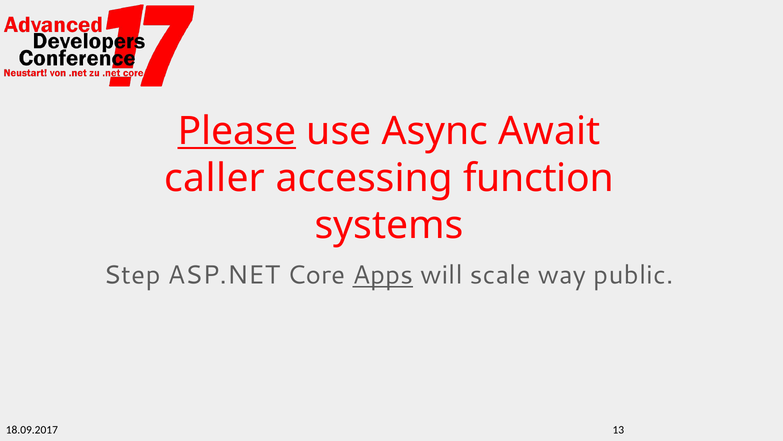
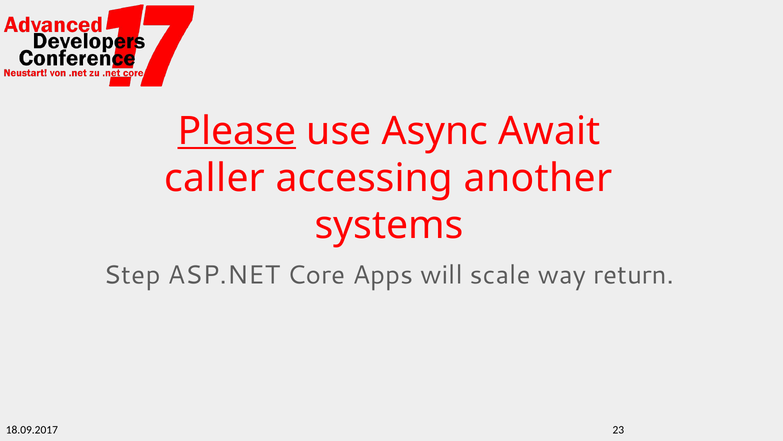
function: function -> another
Apps underline: present -> none
public: public -> return
13: 13 -> 23
